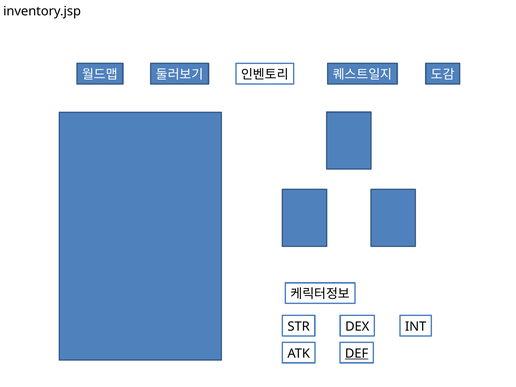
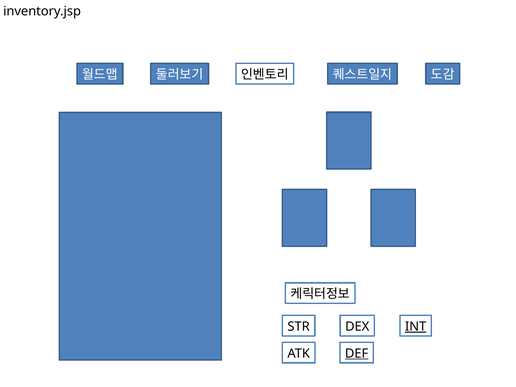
INT underline: none -> present
